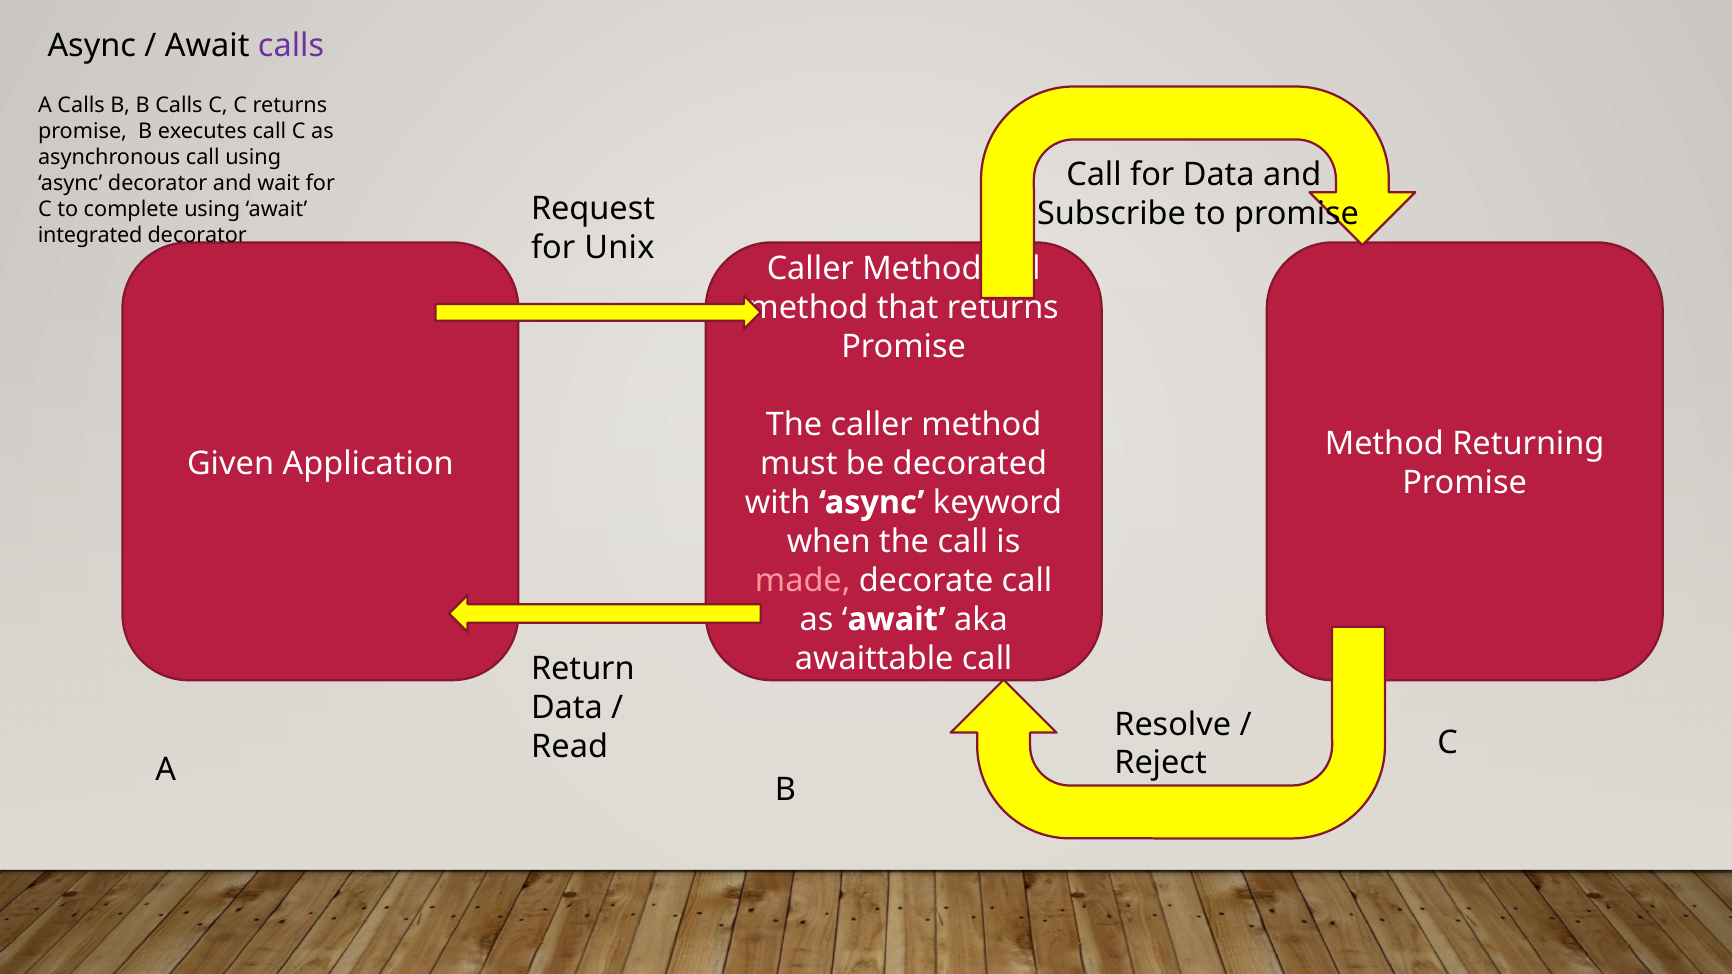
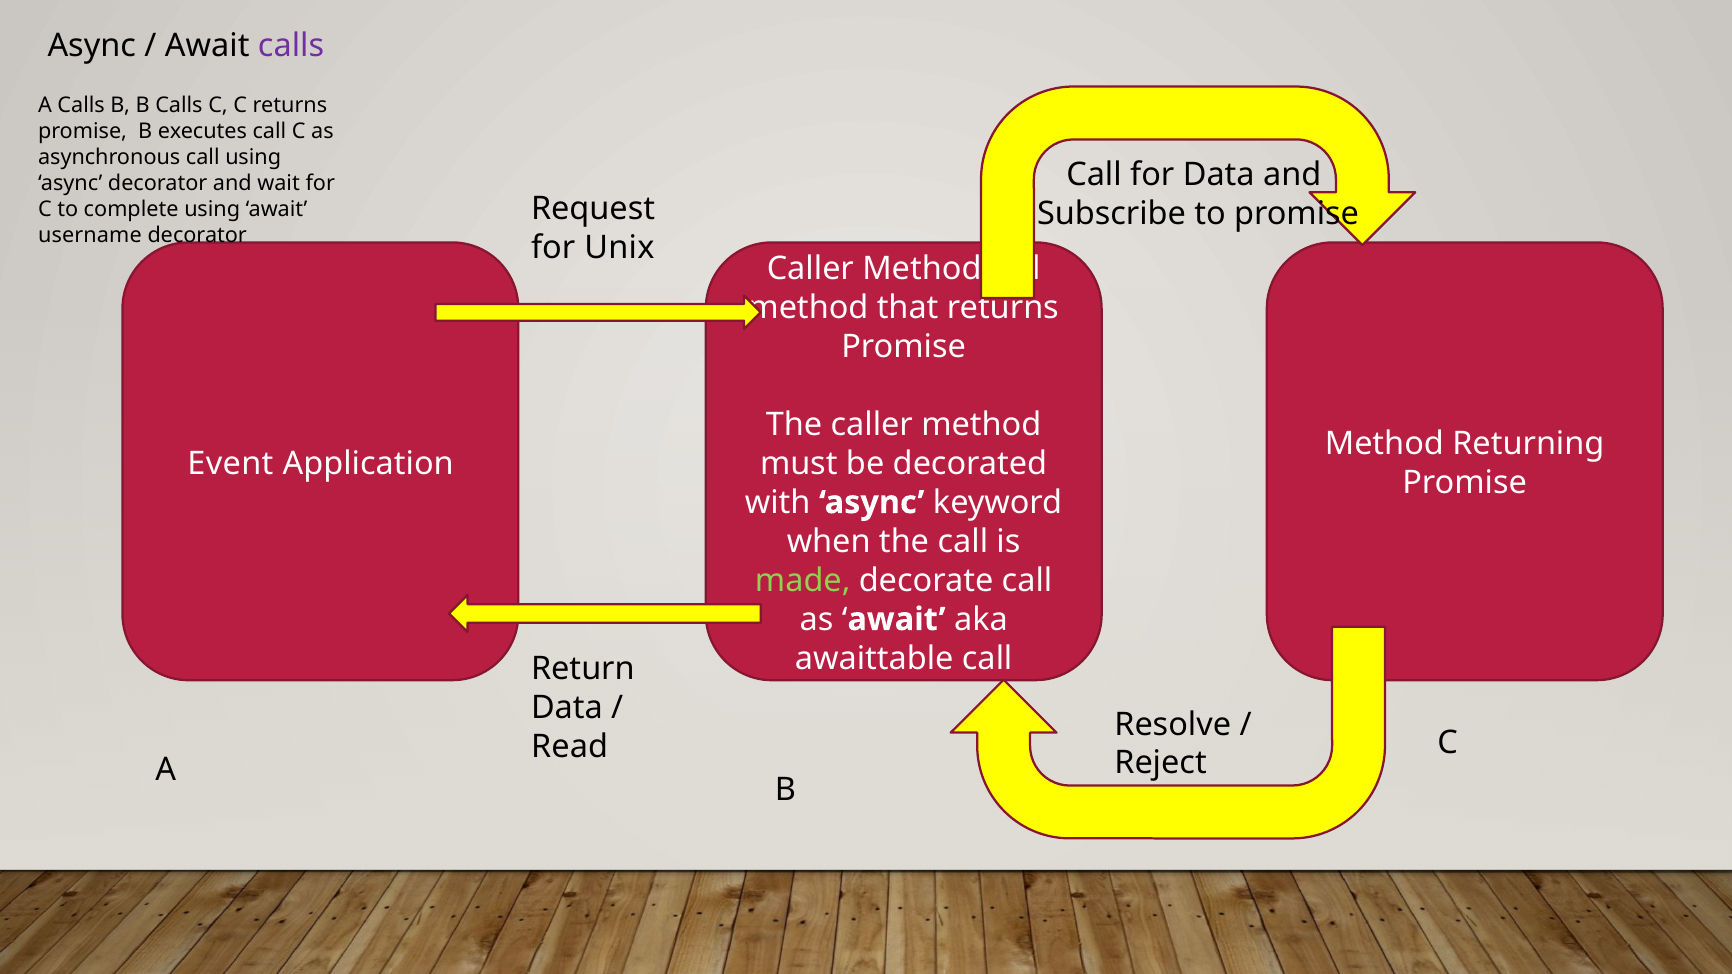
integrated: integrated -> username
Given: Given -> Event
made colour: pink -> light green
